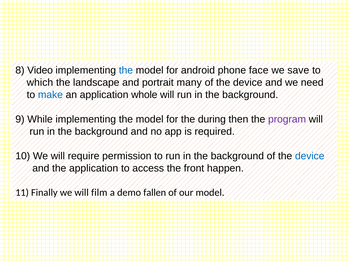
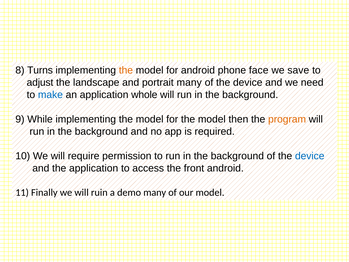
Video: Video -> Turns
the at (126, 70) colour: blue -> orange
which: which -> adjust
for the during: during -> model
program colour: purple -> orange
front happen: happen -> android
film: film -> ruin
demo fallen: fallen -> many
